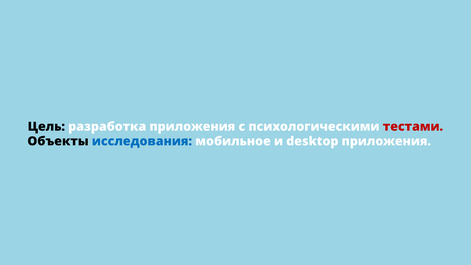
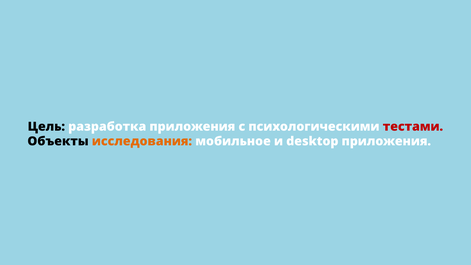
исследования colour: blue -> orange
